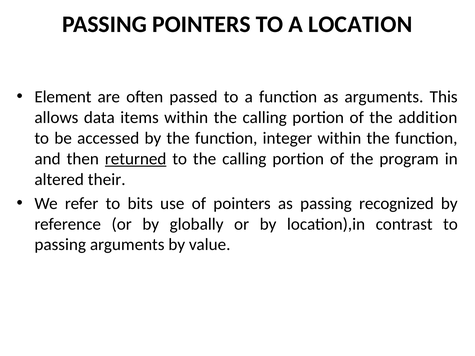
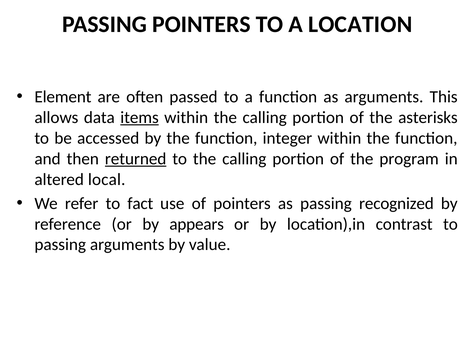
items underline: none -> present
addition: addition -> asterisks
their: their -> local
bits: bits -> fact
globally: globally -> appears
